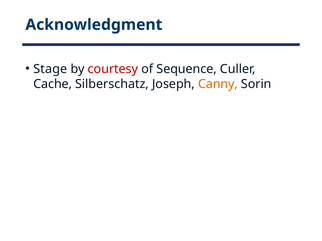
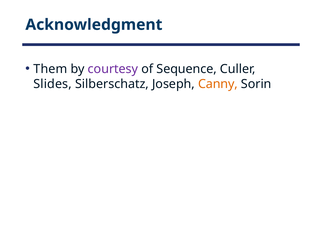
Stage: Stage -> Them
courtesy colour: red -> purple
Cache: Cache -> Slides
